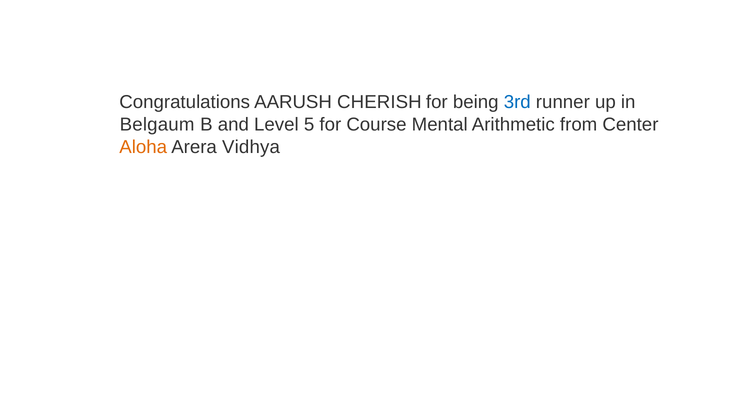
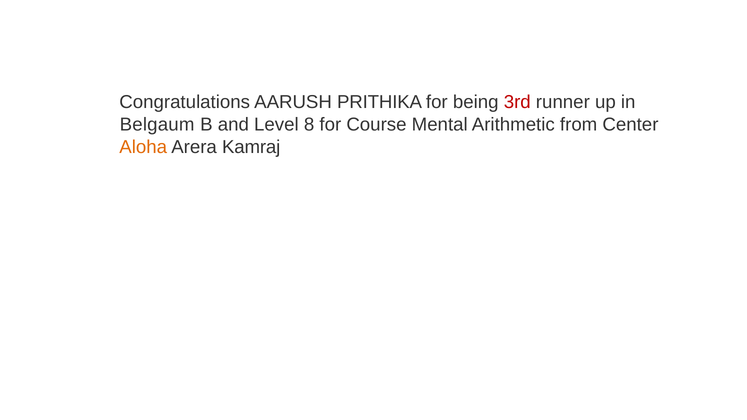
CHERISH: CHERISH -> PRITHIKA
3rd colour: blue -> red
5: 5 -> 8
Vidhya: Vidhya -> Kamraj
